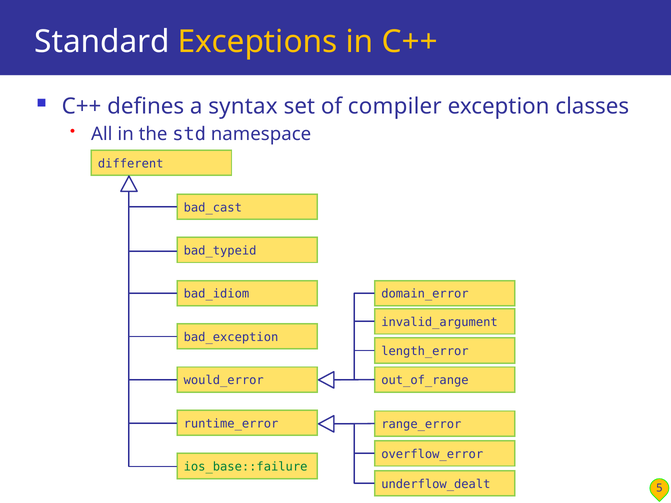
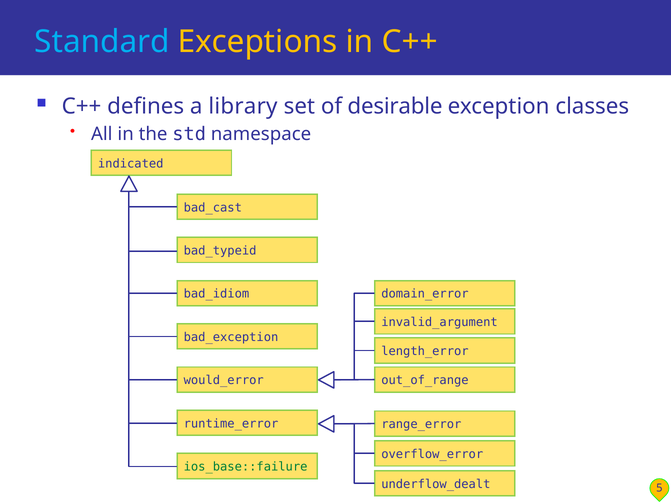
Standard colour: white -> light blue
syntax: syntax -> library
compiler: compiler -> desirable
different: different -> indicated
